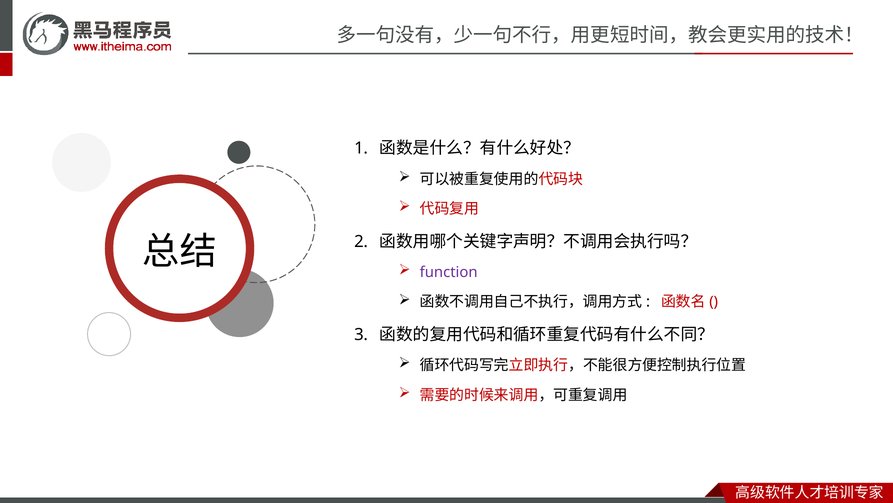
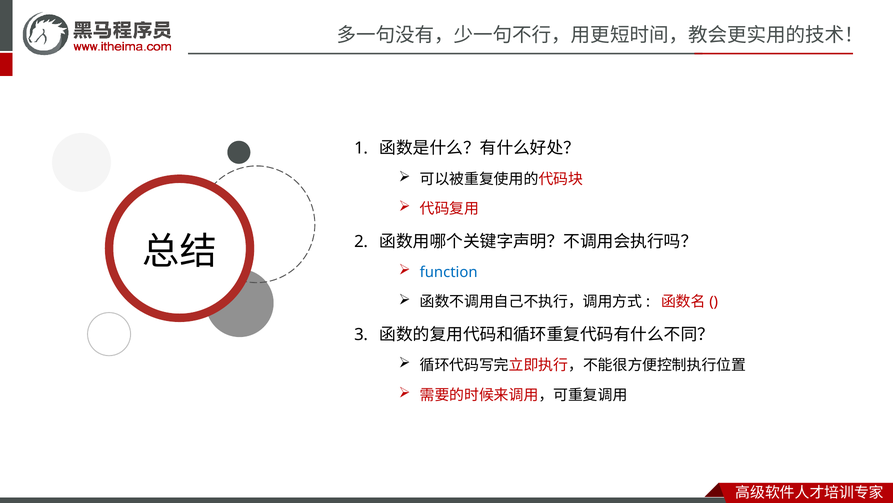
function colour: purple -> blue
